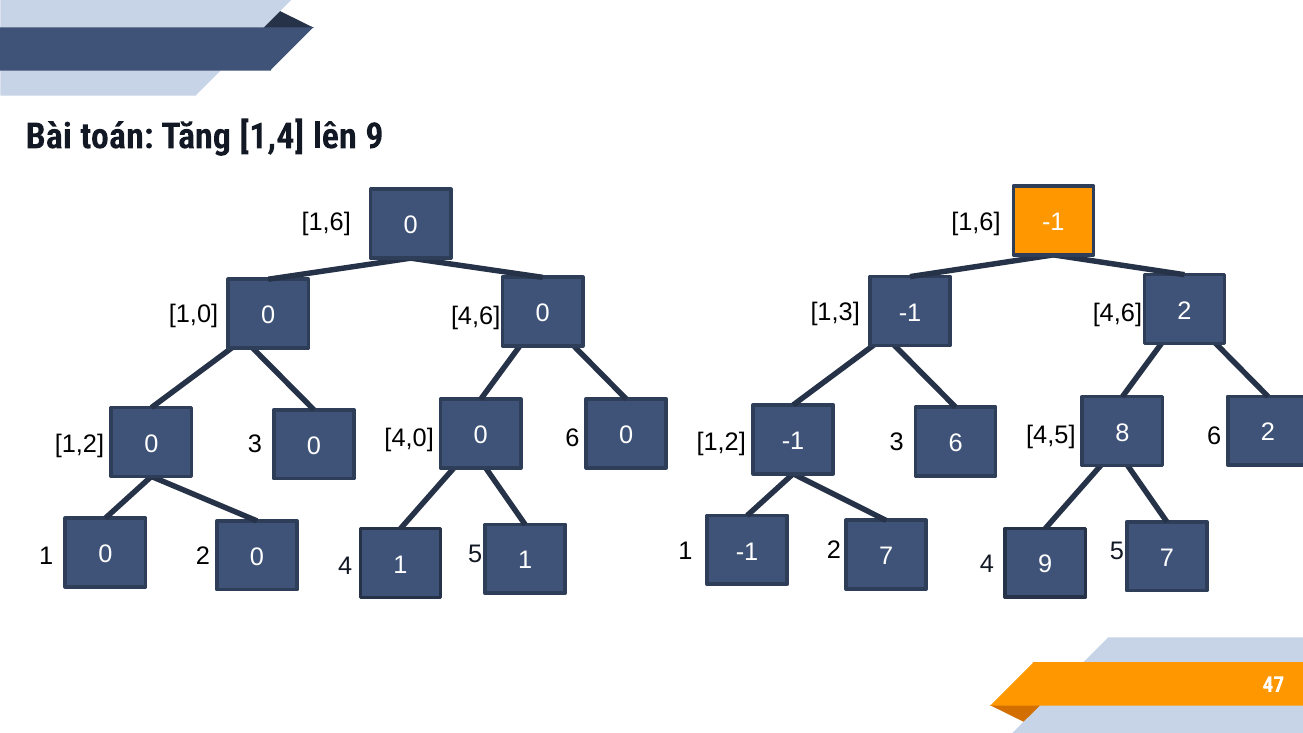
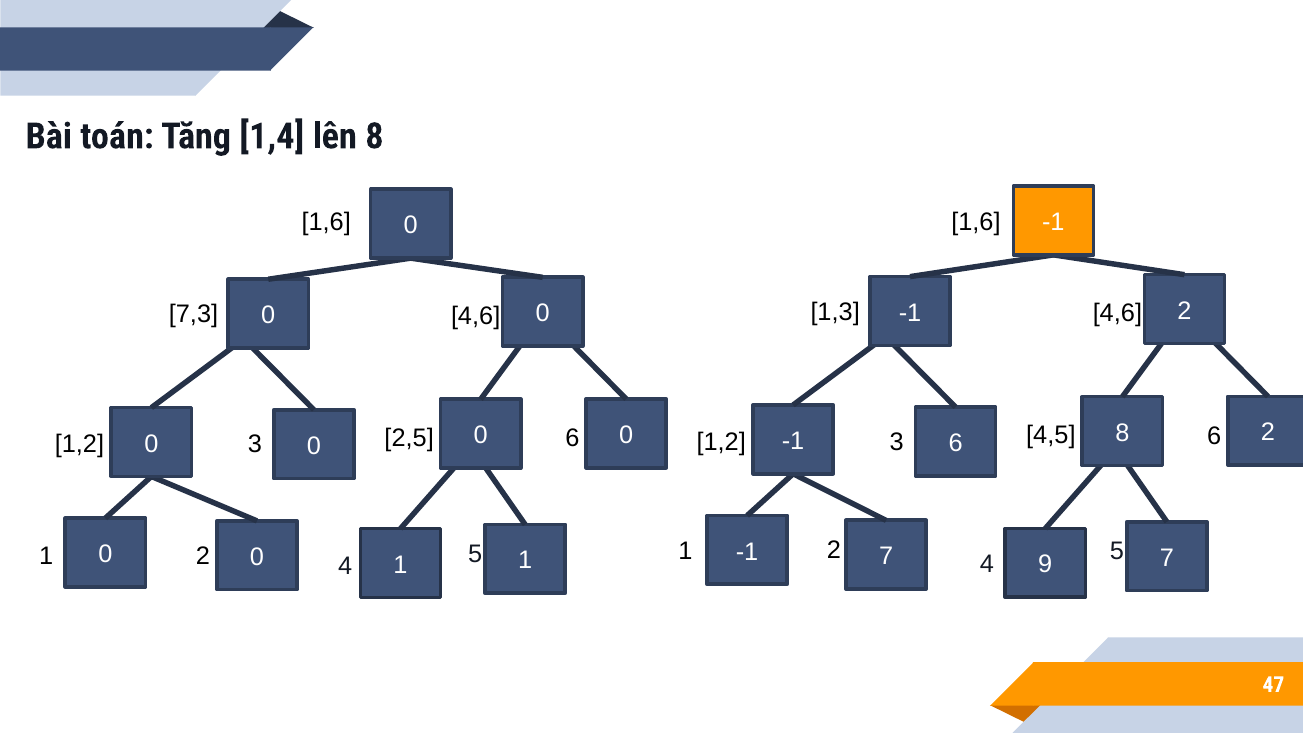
lên 9: 9 -> 8
1,0: 1,0 -> 7,3
4,0: 4,0 -> 2,5
